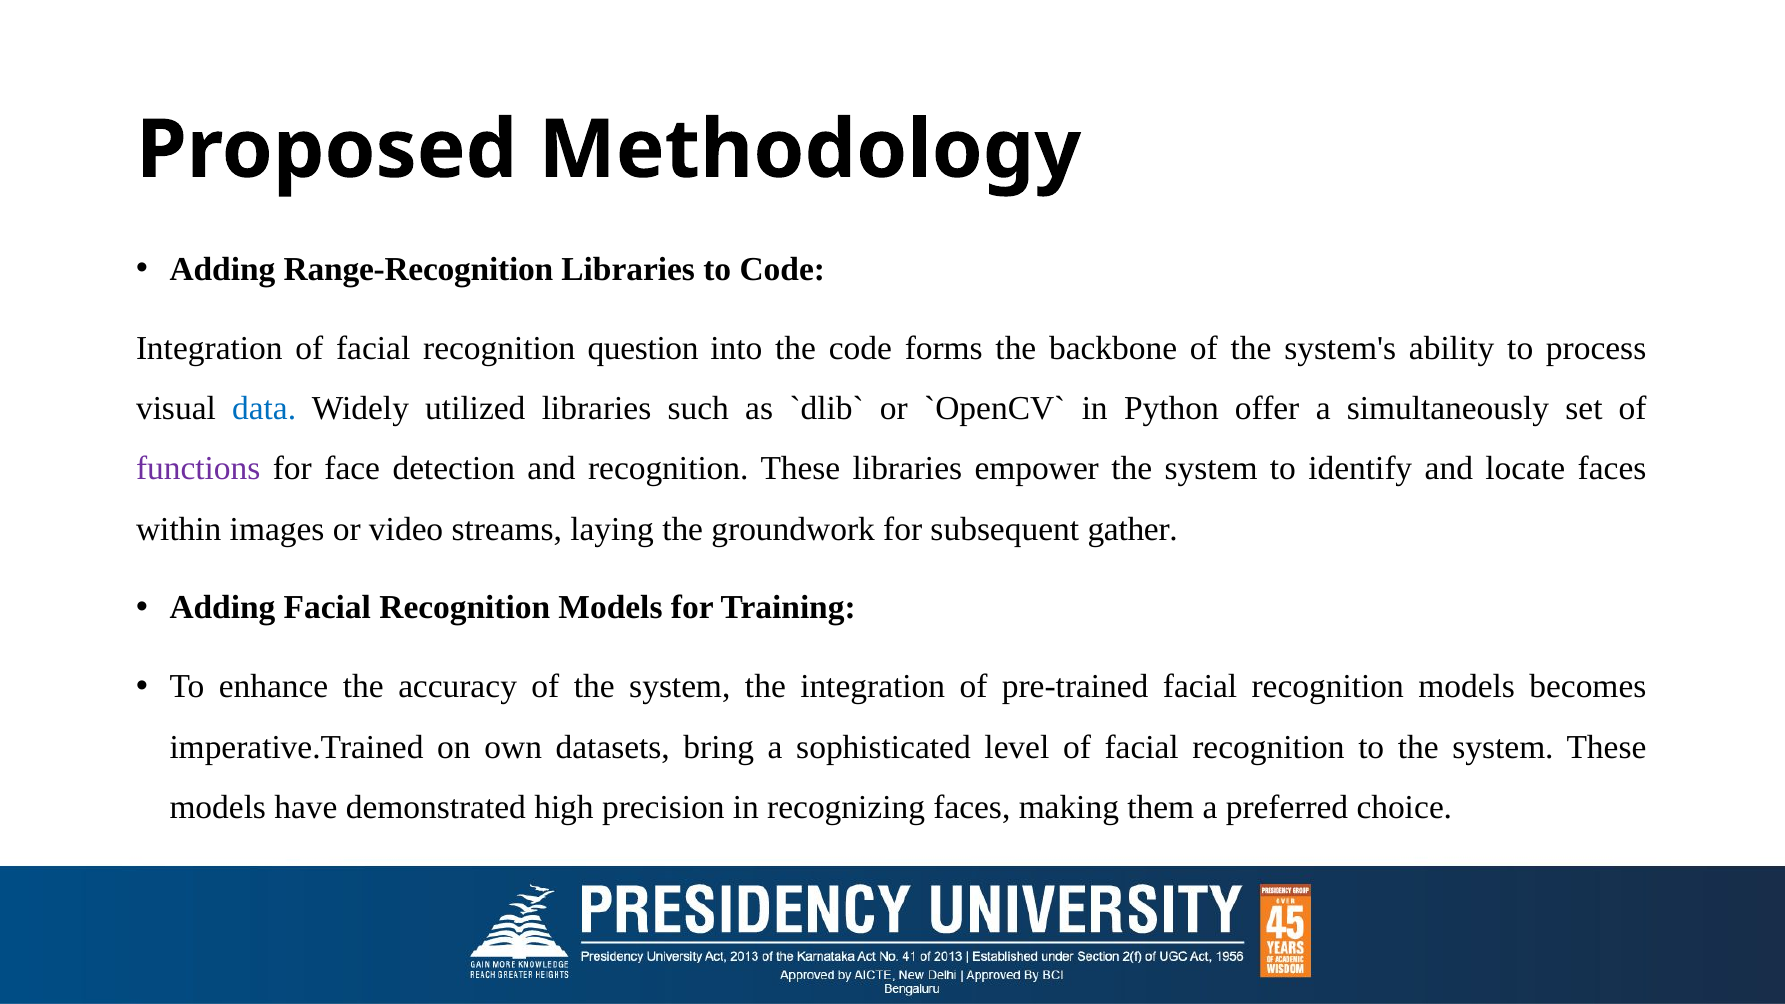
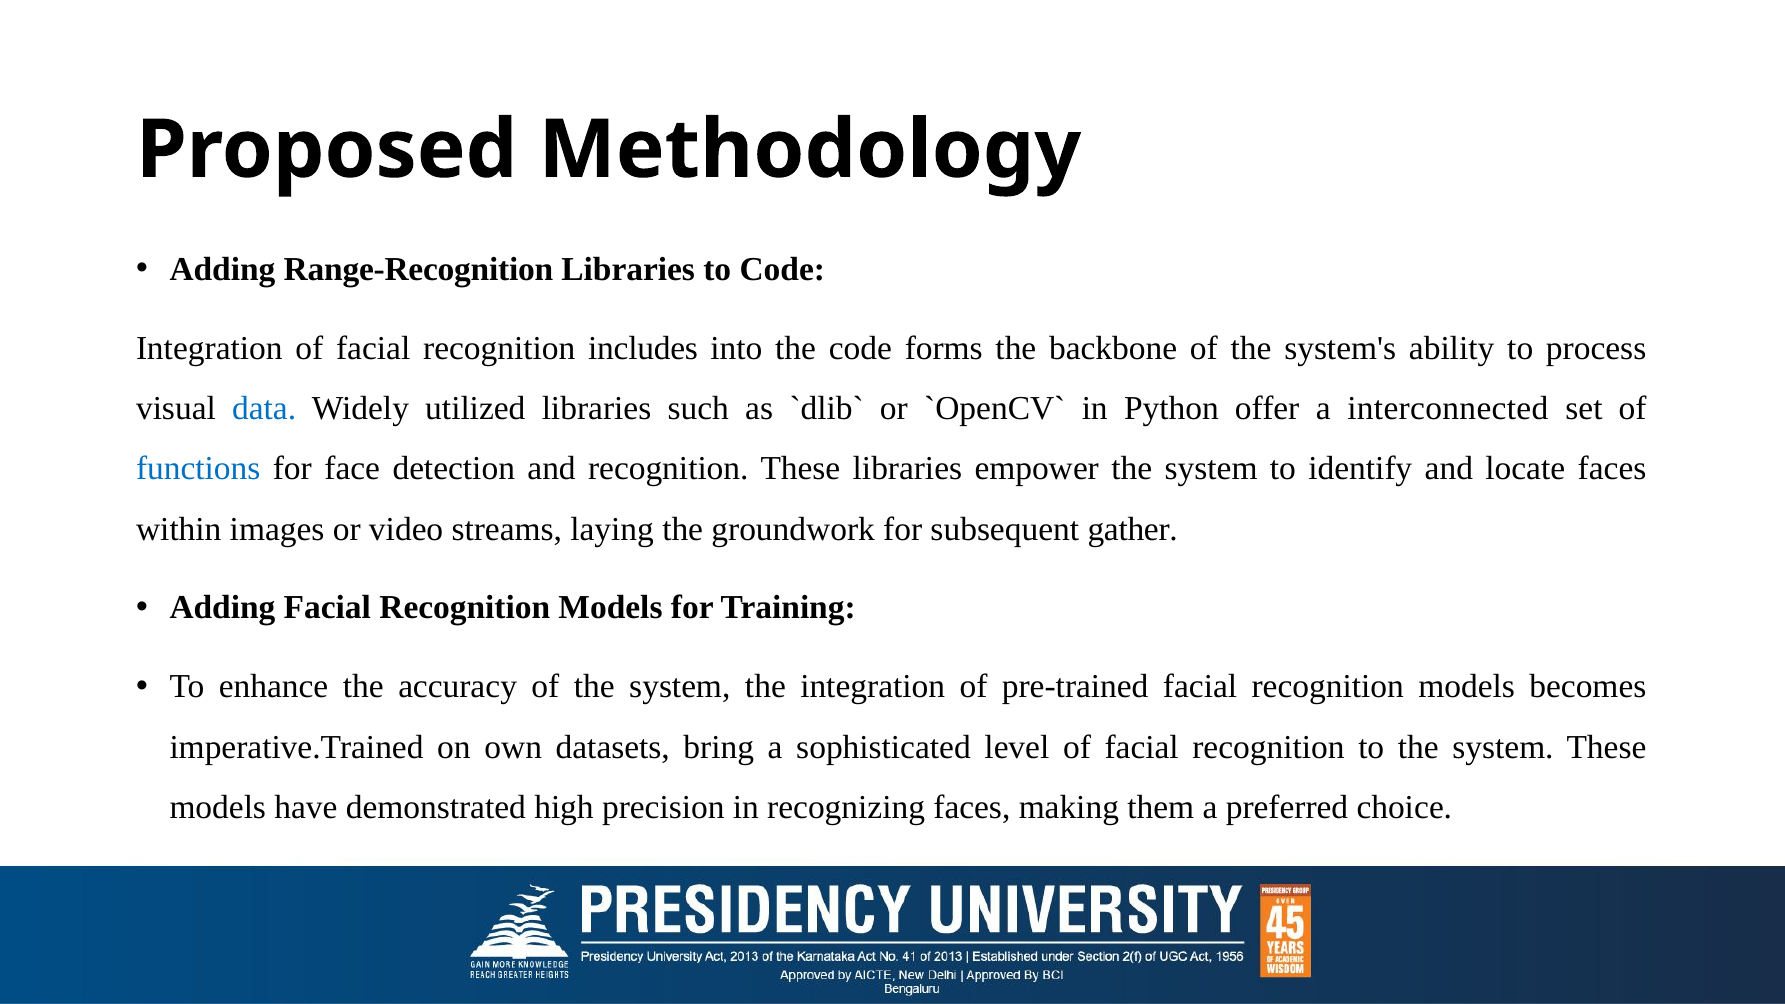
question: question -> includes
simultaneously: simultaneously -> interconnected
functions colour: purple -> blue
